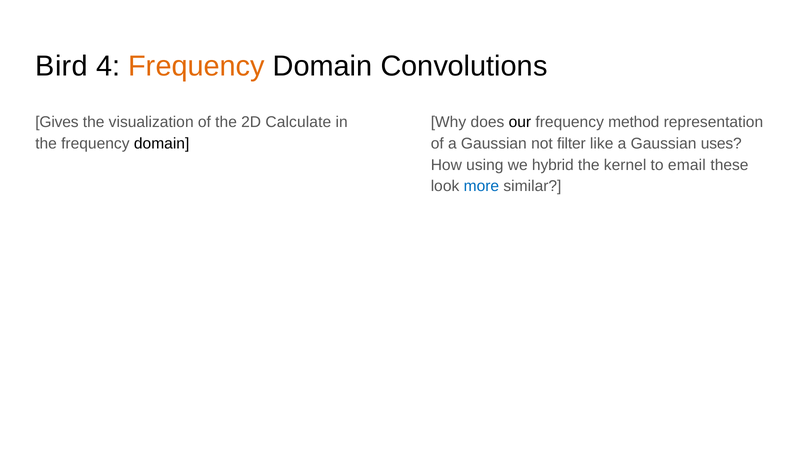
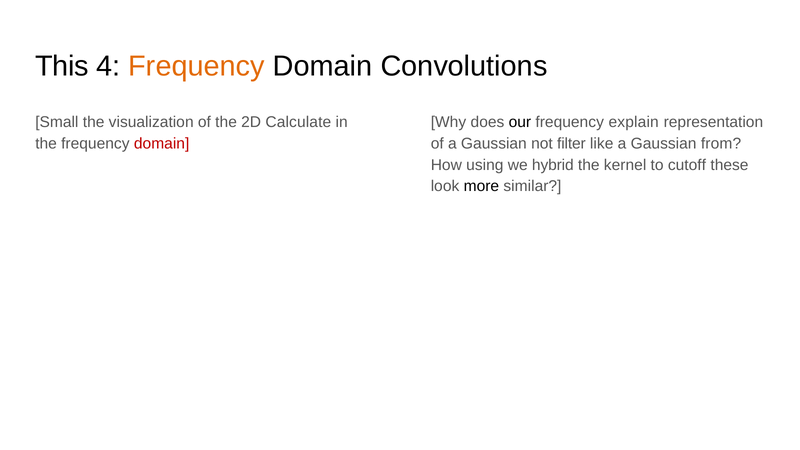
Bird: Bird -> This
Gives: Gives -> Small
method: method -> explain
domain at (162, 143) colour: black -> red
uses: uses -> from
email: email -> cutoff
more colour: blue -> black
